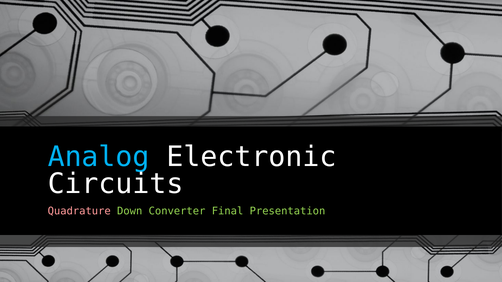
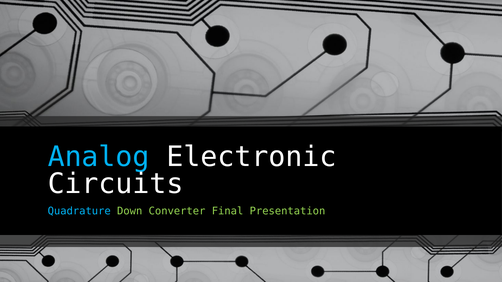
Quadrature colour: pink -> light blue
